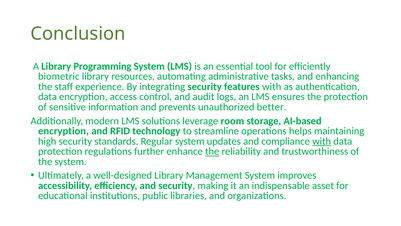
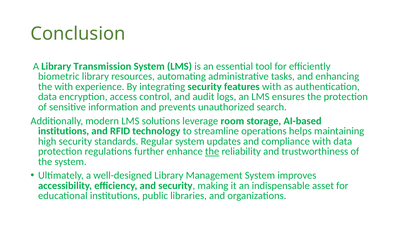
Programming: Programming -> Transmission
the staff: staff -> with
better: better -> search
encryption at (64, 131): encryption -> institutions
with at (322, 141) underline: present -> none
